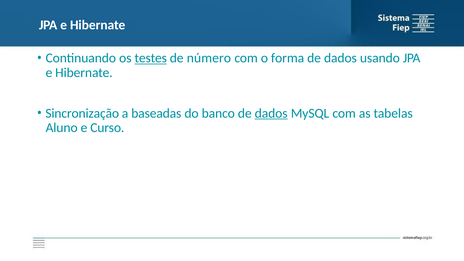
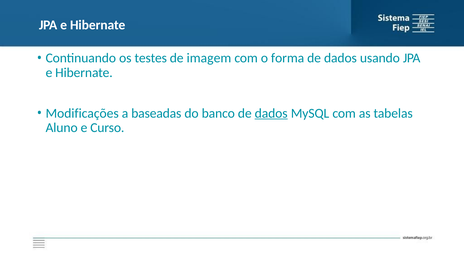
testes underline: present -> none
número: número -> imagem
Sincronização: Sincronização -> Modificações
